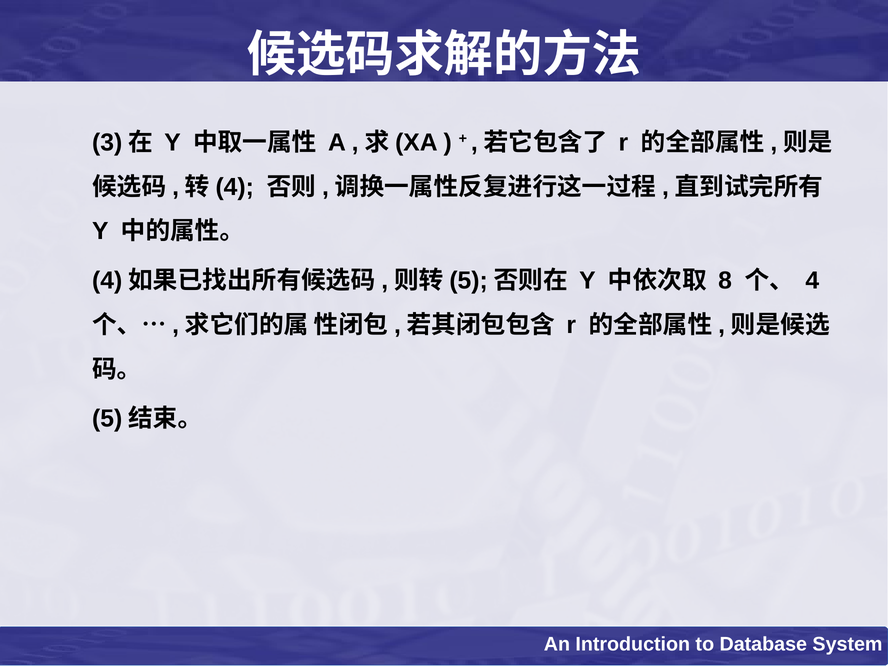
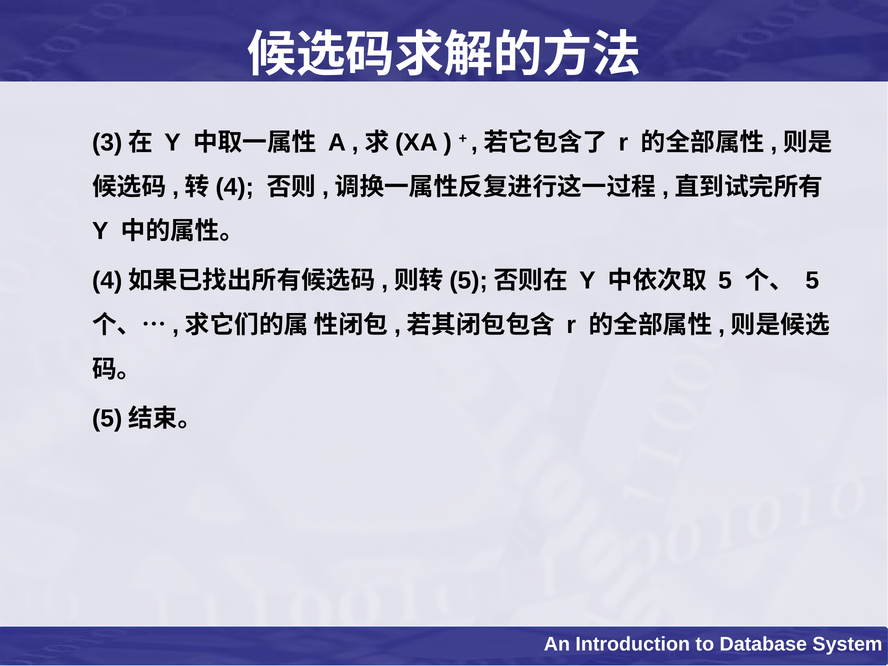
8 at (725, 281): 8 -> 5
4 at (812, 281): 4 -> 5
